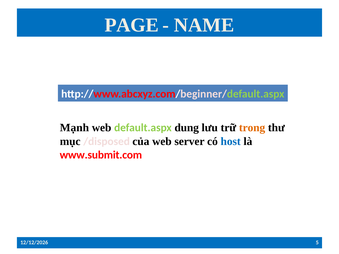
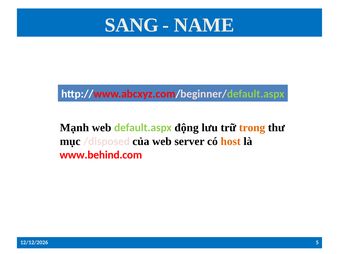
PAGE: PAGE -> SANG
dung: dung -> động
host colour: blue -> orange
www.submit.com: www.submit.com -> www.behind.com
